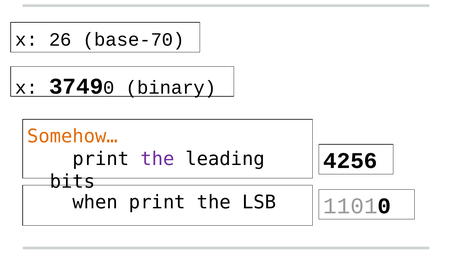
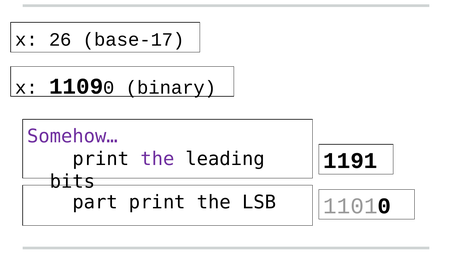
base-70: base-70 -> base-17
3749: 3749 -> 1109
Somehow… colour: orange -> purple
4256: 4256 -> 1191
when: when -> part
